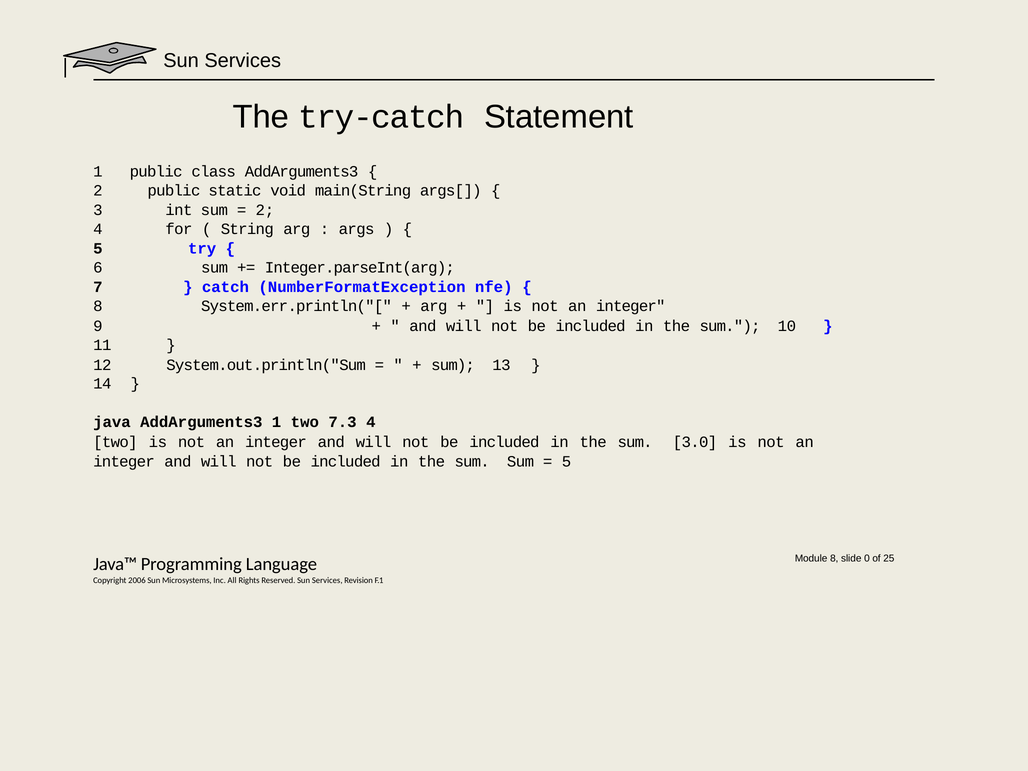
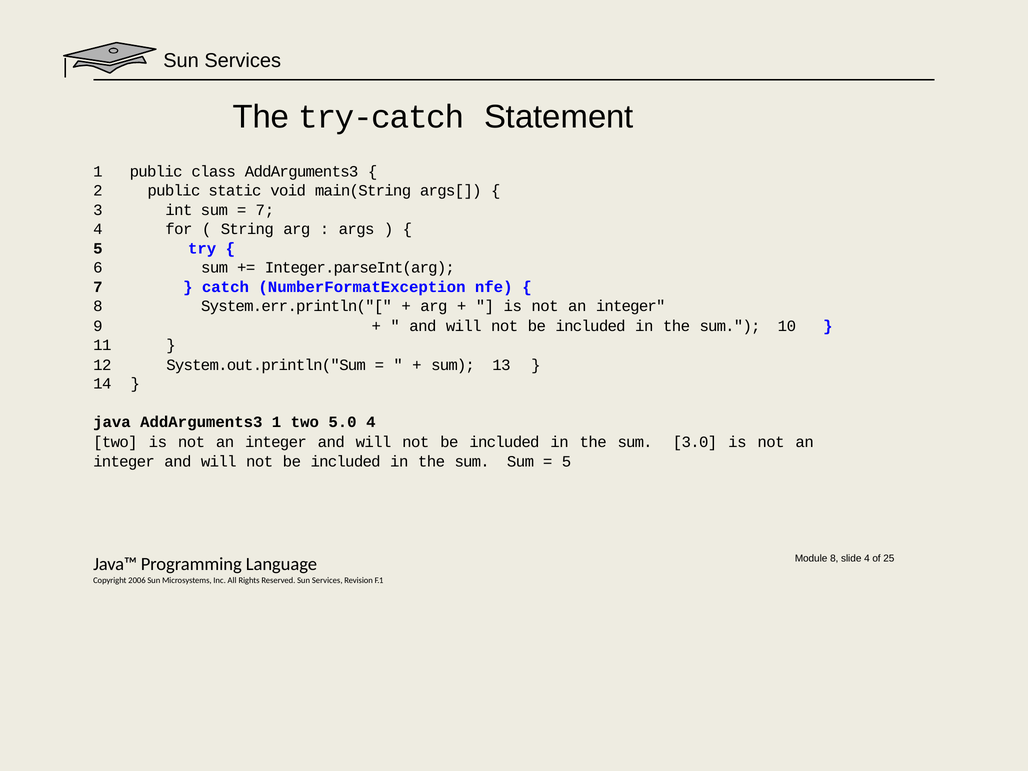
2 at (265, 210): 2 -> 7
7.3: 7.3 -> 5.0
slide 0: 0 -> 4
